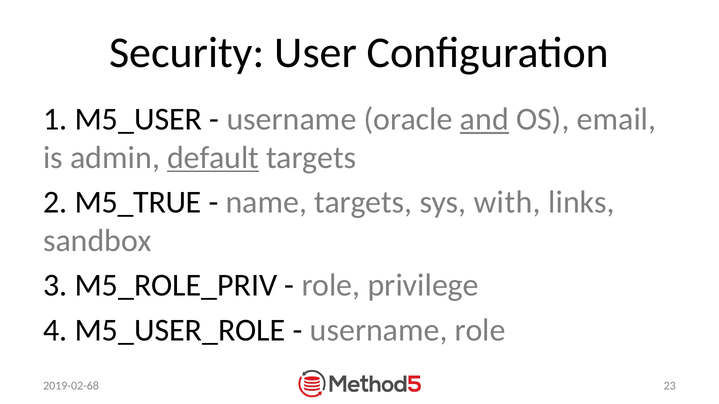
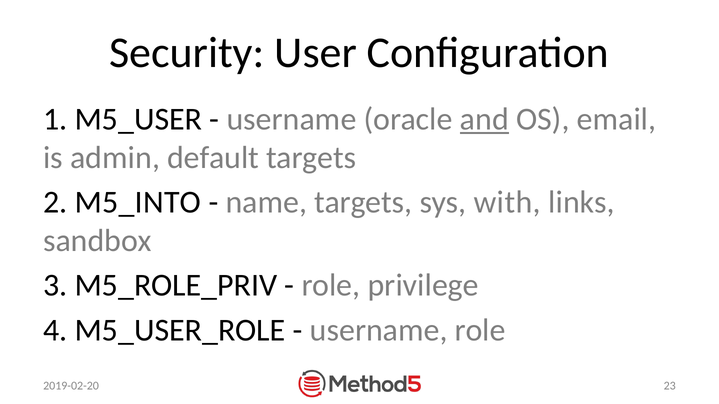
default underline: present -> none
M5_TRUE: M5_TRUE -> M5_INTO
2019-02-68: 2019-02-68 -> 2019-02-20
